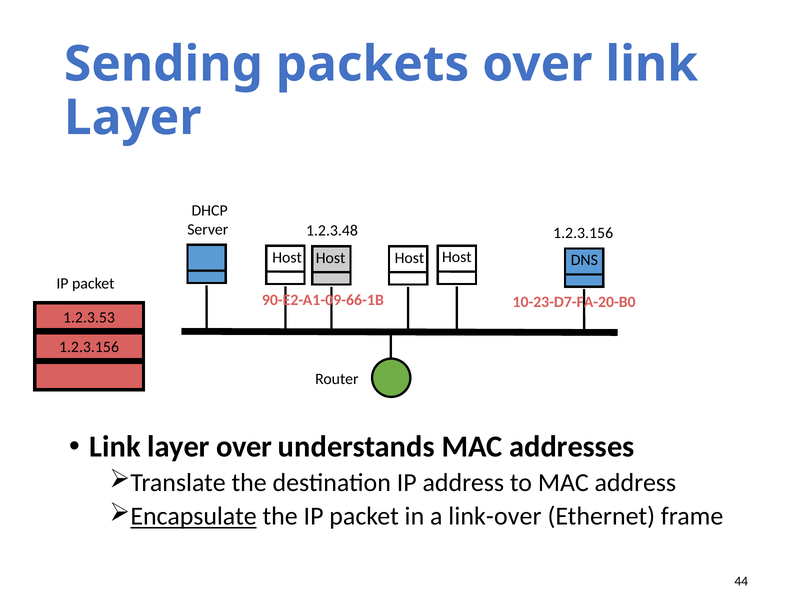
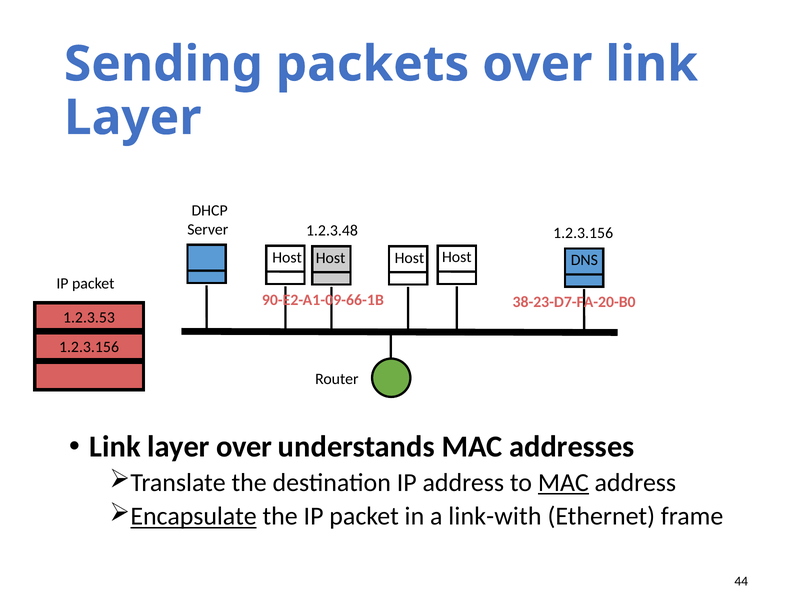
10-23-D7-FA-20-B0: 10-23-D7-FA-20-B0 -> 38-23-D7-FA-20-B0
MAC at (563, 483) underline: none -> present
link-over: link-over -> link-with
